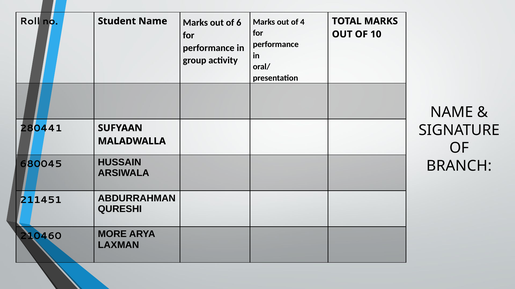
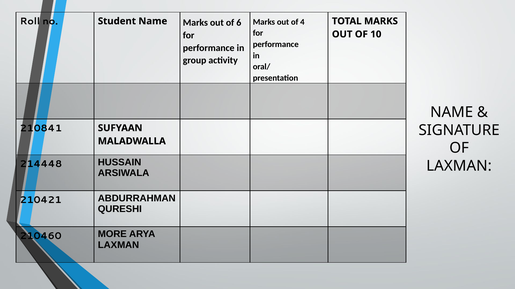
280441: 280441 -> 210841
680045: 680045 -> 214448
BRANCH at (459, 166): BRANCH -> LAXMAN
211451: 211451 -> 210421
